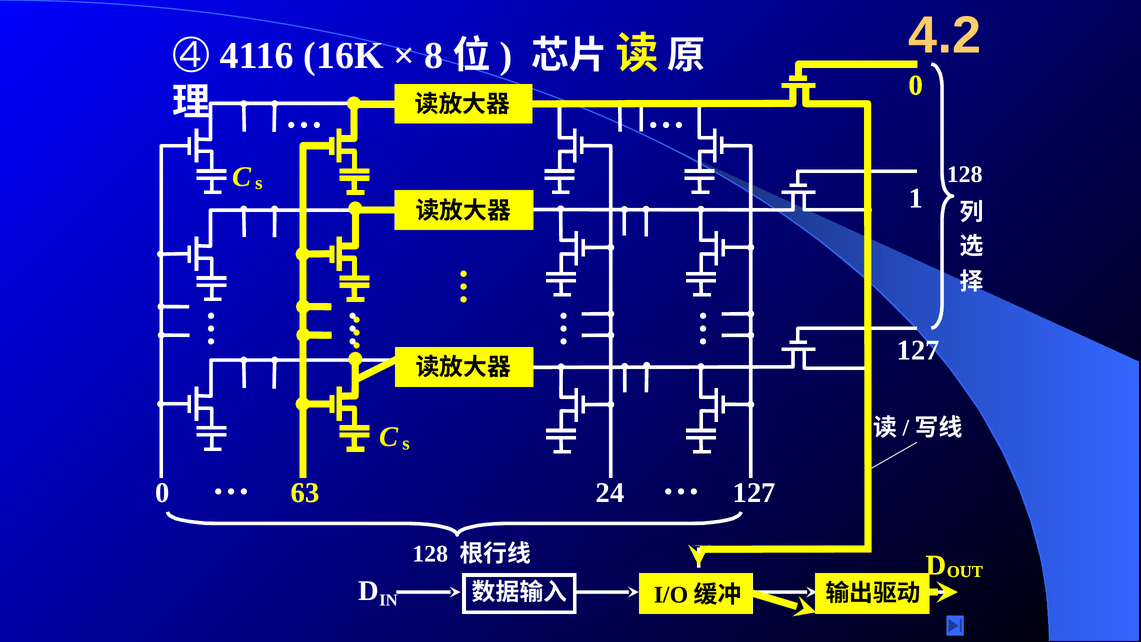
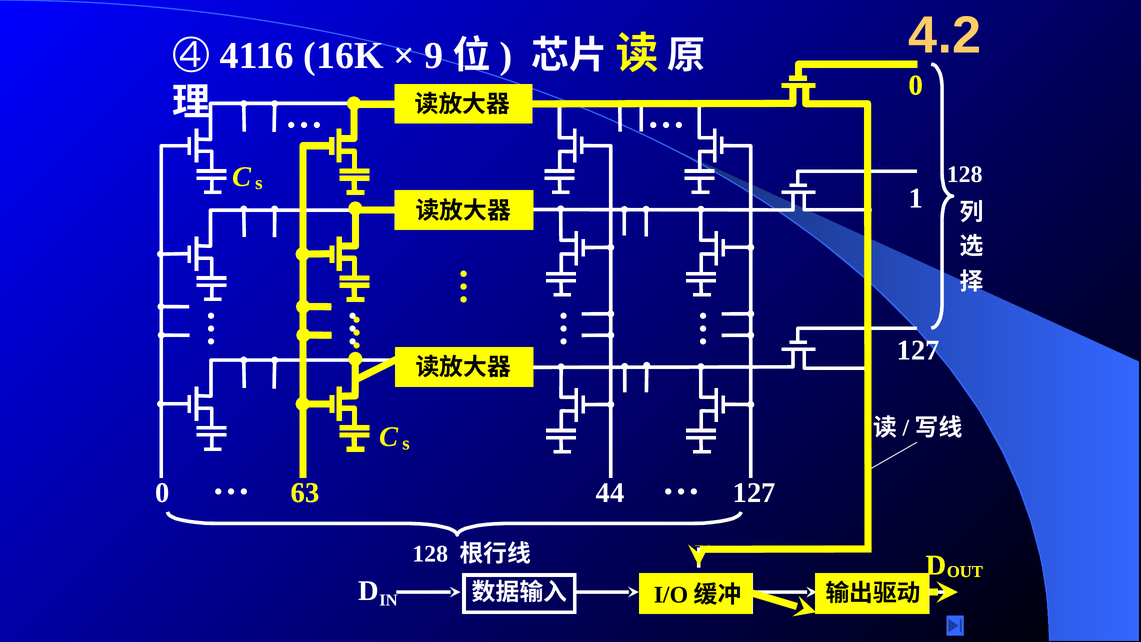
8: 8 -> 9
24: 24 -> 44
